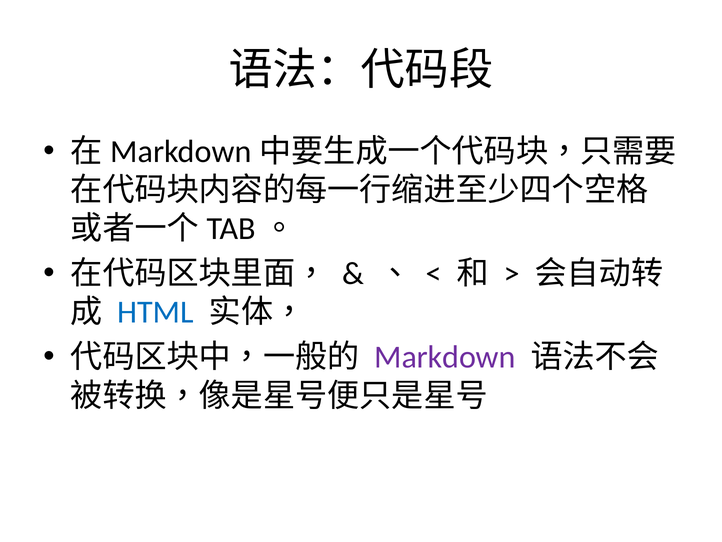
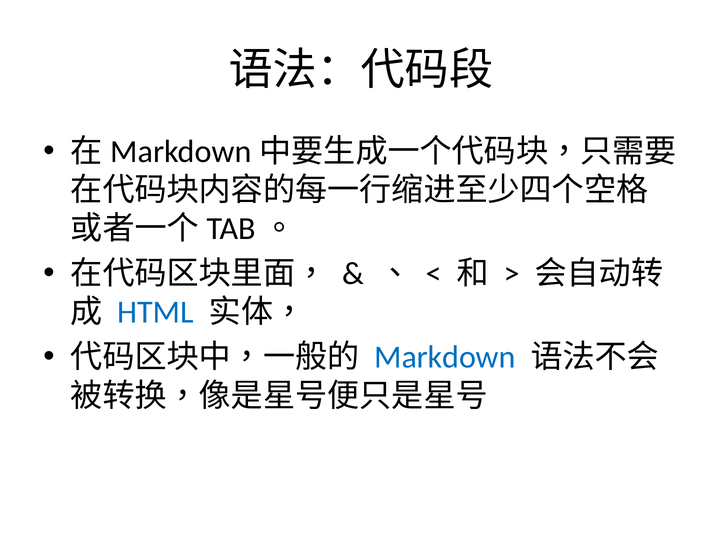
Markdown colour: purple -> blue
